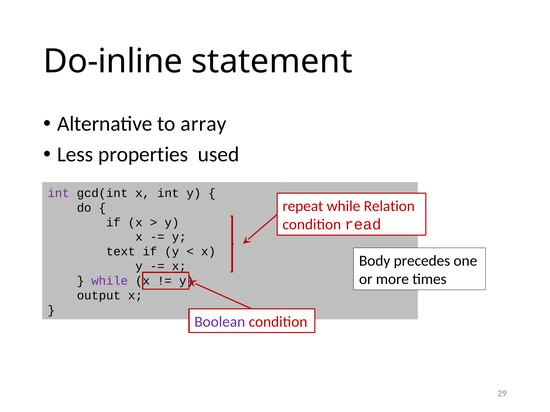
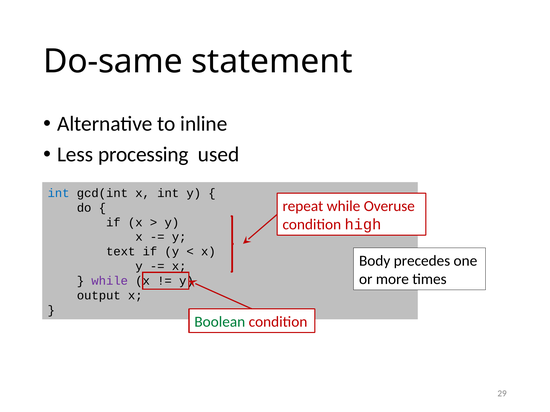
Do-inline: Do-inline -> Do-same
array: array -> inline
properties: properties -> processing
int at (59, 193) colour: purple -> blue
Relation: Relation -> Overuse
read: read -> high
Boolean colour: purple -> green
